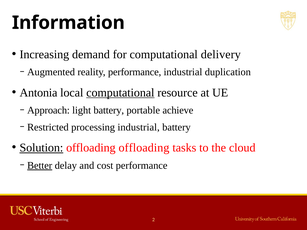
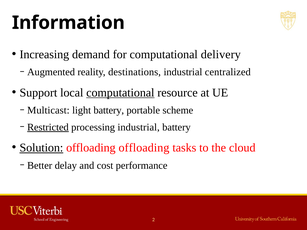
reality performance: performance -> destinations
duplication: duplication -> centralized
Antonia: Antonia -> Support
Approach: Approach -> Multicast
achieve: achieve -> scheme
Restricted underline: none -> present
Better underline: present -> none
